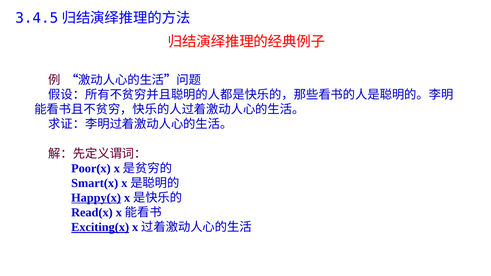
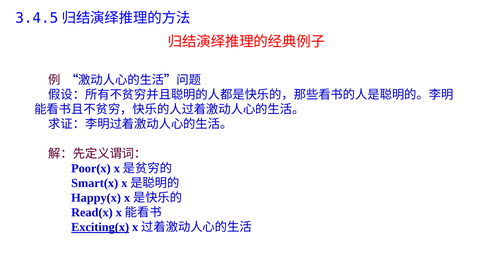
Happy(x underline: present -> none
